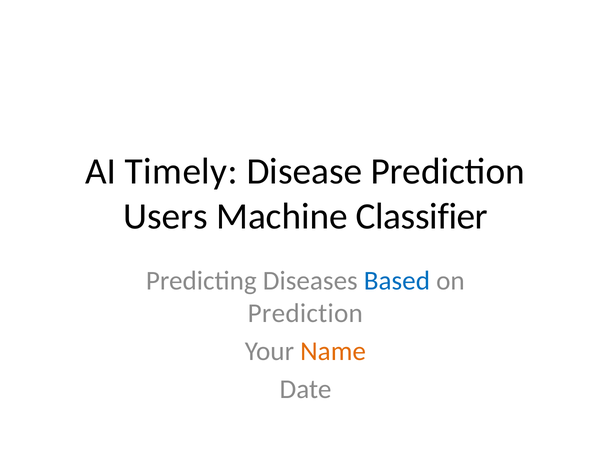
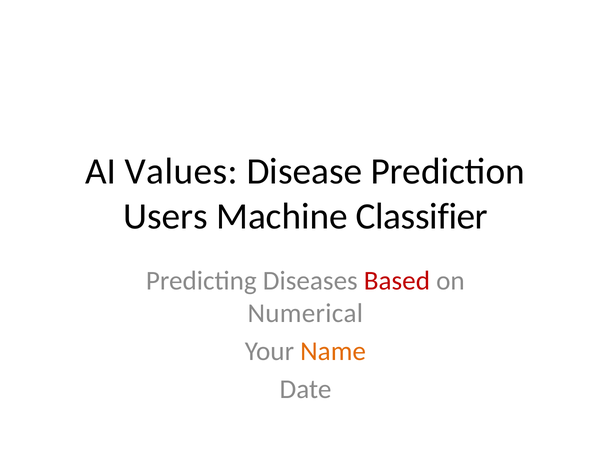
Timely: Timely -> Values
Based colour: blue -> red
Prediction at (305, 314): Prediction -> Numerical
